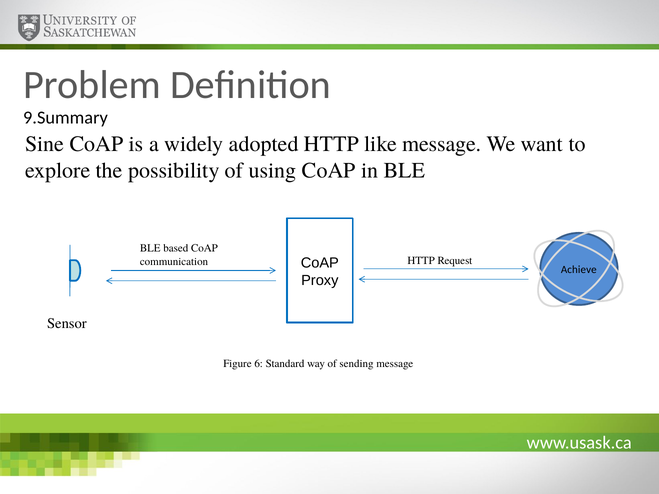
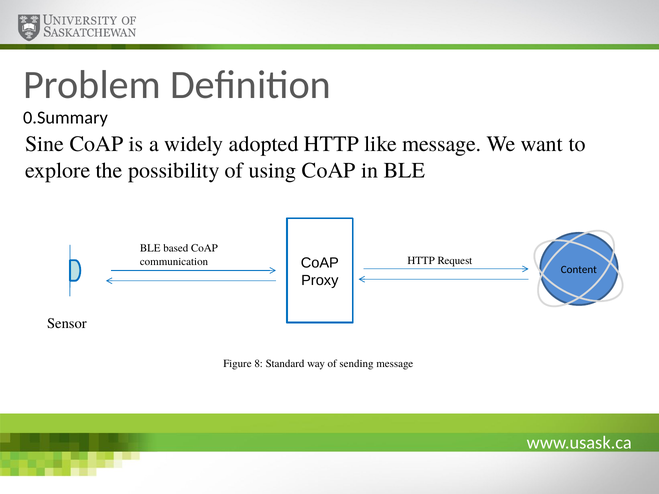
9.Summary: 9.Summary -> 0.Summary
Achieve: Achieve -> Content
6: 6 -> 8
